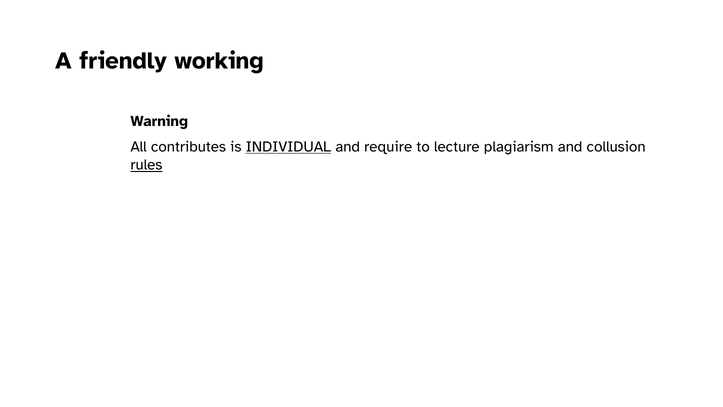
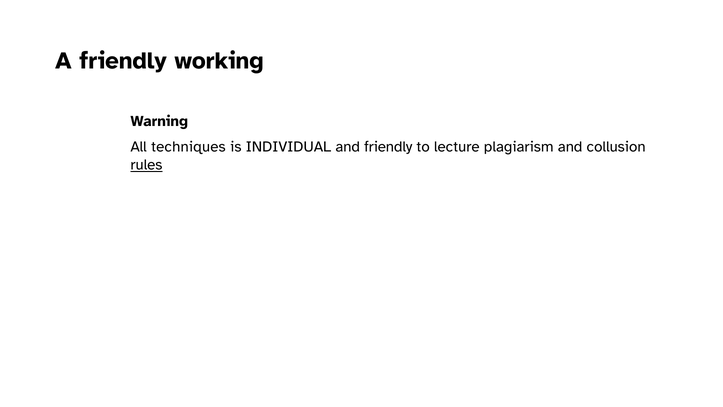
contributes: contributes -> techniques
INDIVIDUAL underline: present -> none
and require: require -> friendly
